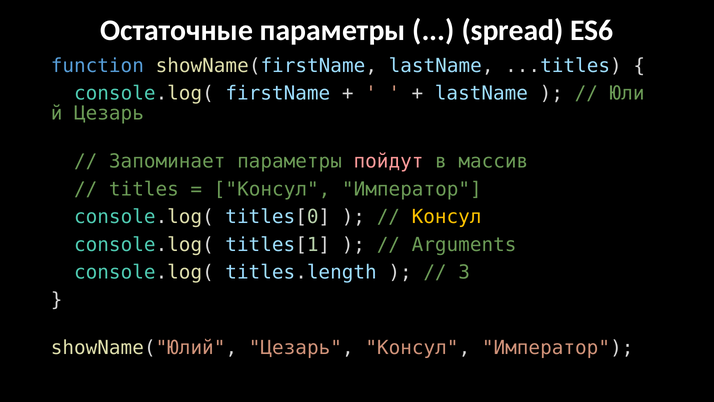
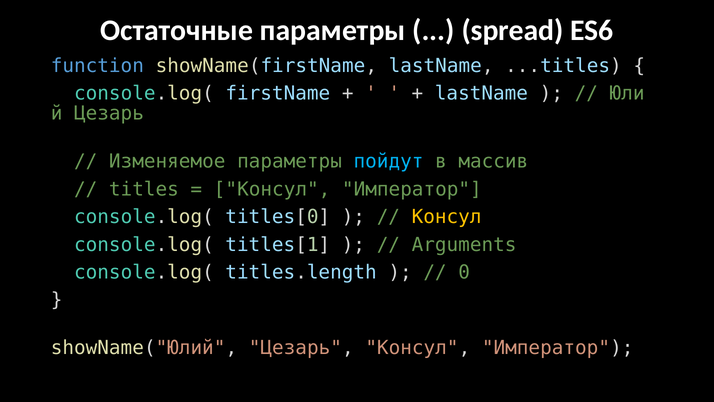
Запоминает: Запоминает -> Изменяемое
пойдут colour: pink -> light blue
3: 3 -> 0
